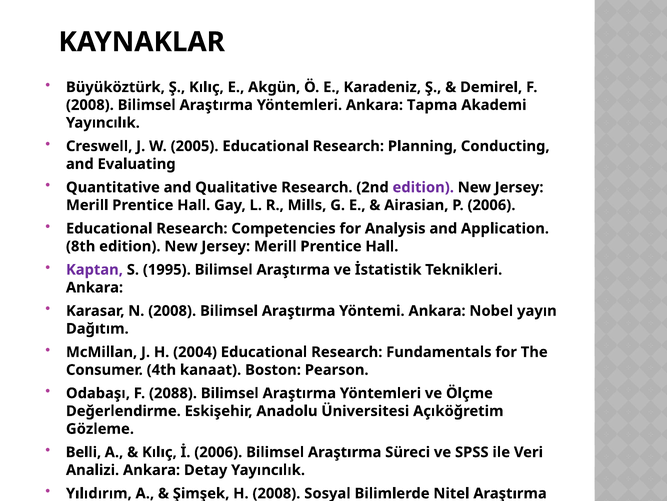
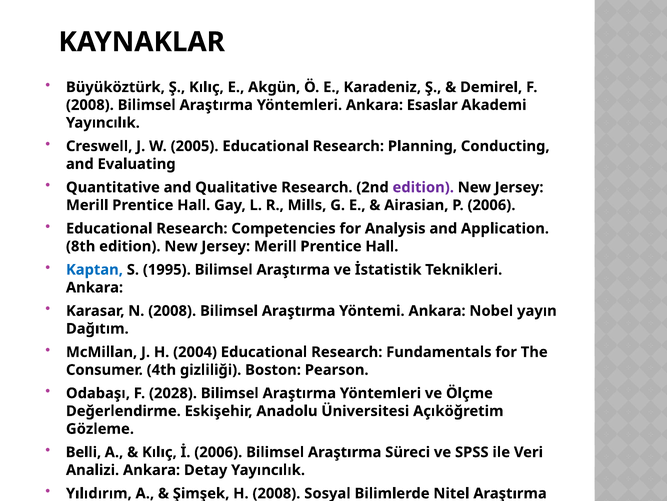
Tapma: Tapma -> Esaslar
Kaptan colour: purple -> blue
kanaat: kanaat -> gizliliği
2088: 2088 -> 2028
